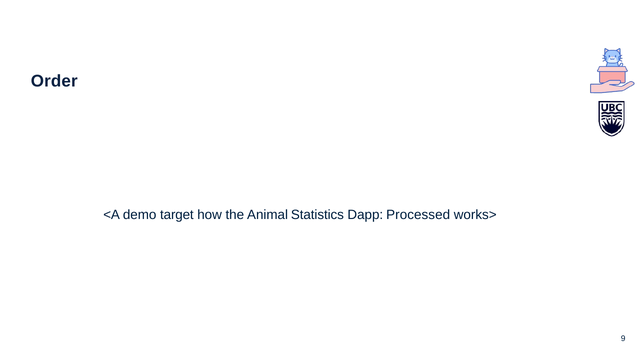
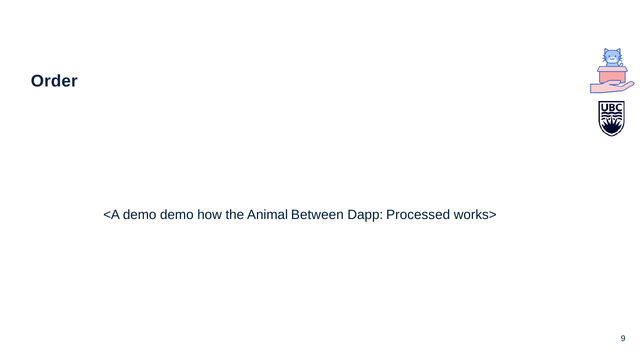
demo target: target -> demo
Statistics: Statistics -> Between
